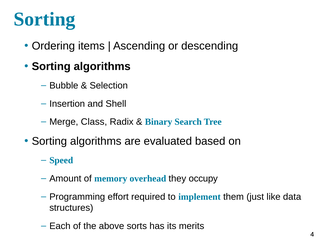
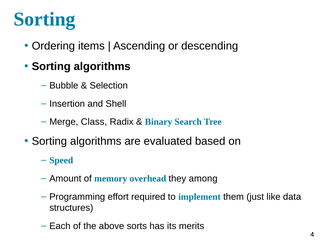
occupy: occupy -> among
